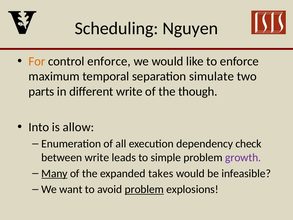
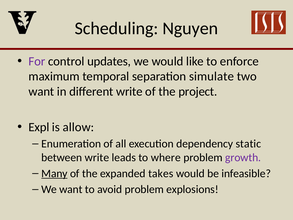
For colour: orange -> purple
control enforce: enforce -> updates
parts at (41, 91): parts -> want
though: though -> project
Into: Into -> Expl
check: check -> static
simple: simple -> where
problem at (144, 189) underline: present -> none
